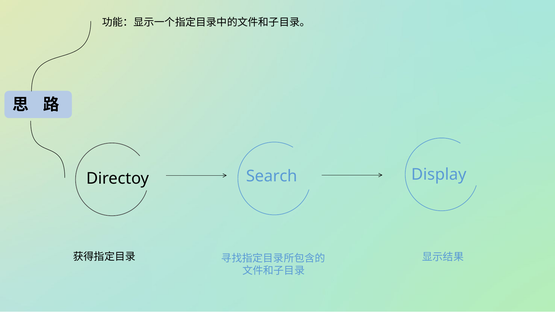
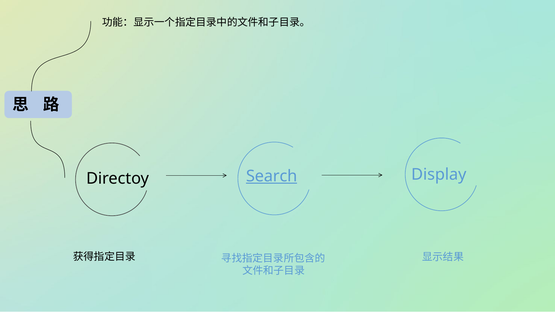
Search underline: none -> present
